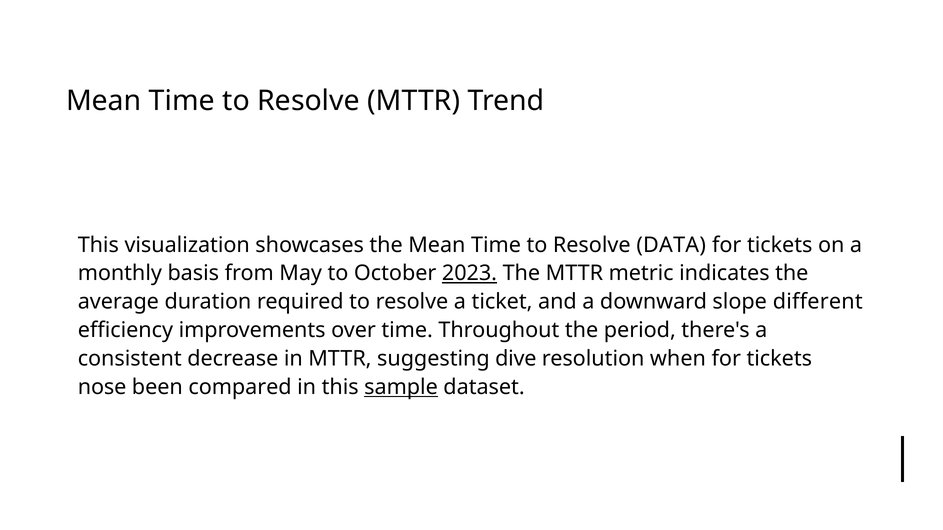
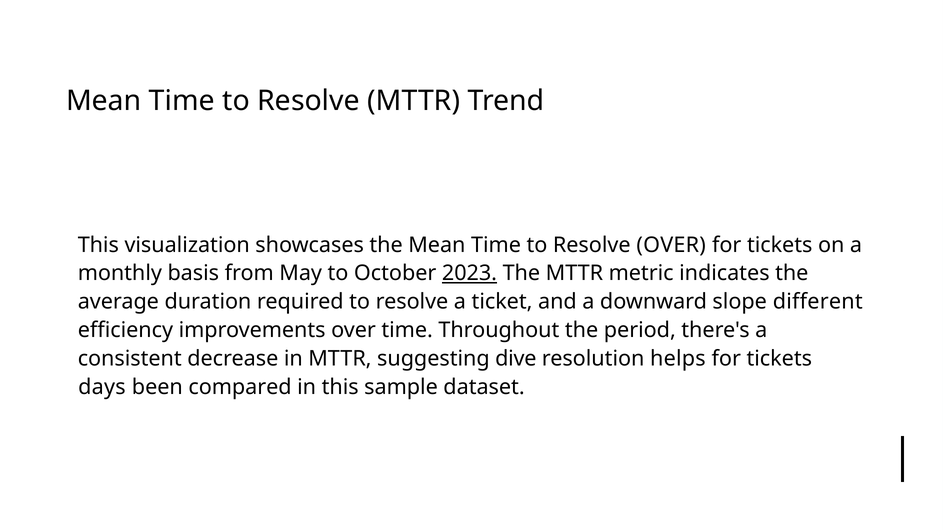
Resolve DATA: DATA -> OVER
when: when -> helps
nose: nose -> days
sample underline: present -> none
